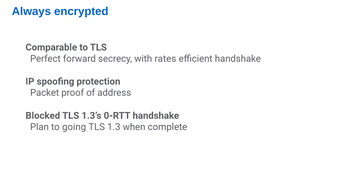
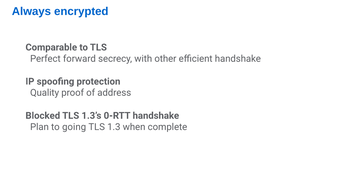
rates: rates -> other
Packet: Packet -> Quality
